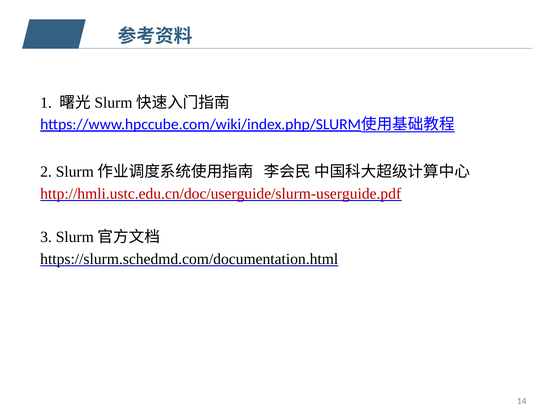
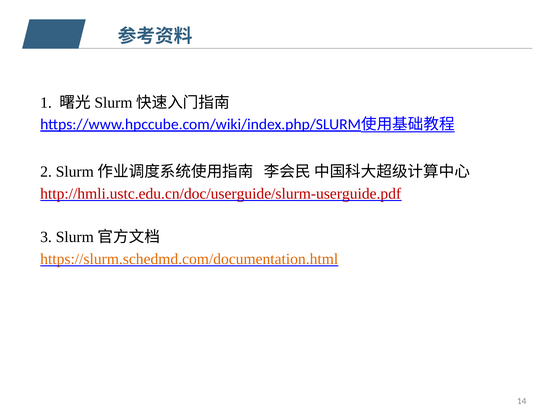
https://slurm.schedmd.com/documentation.html colour: black -> orange
